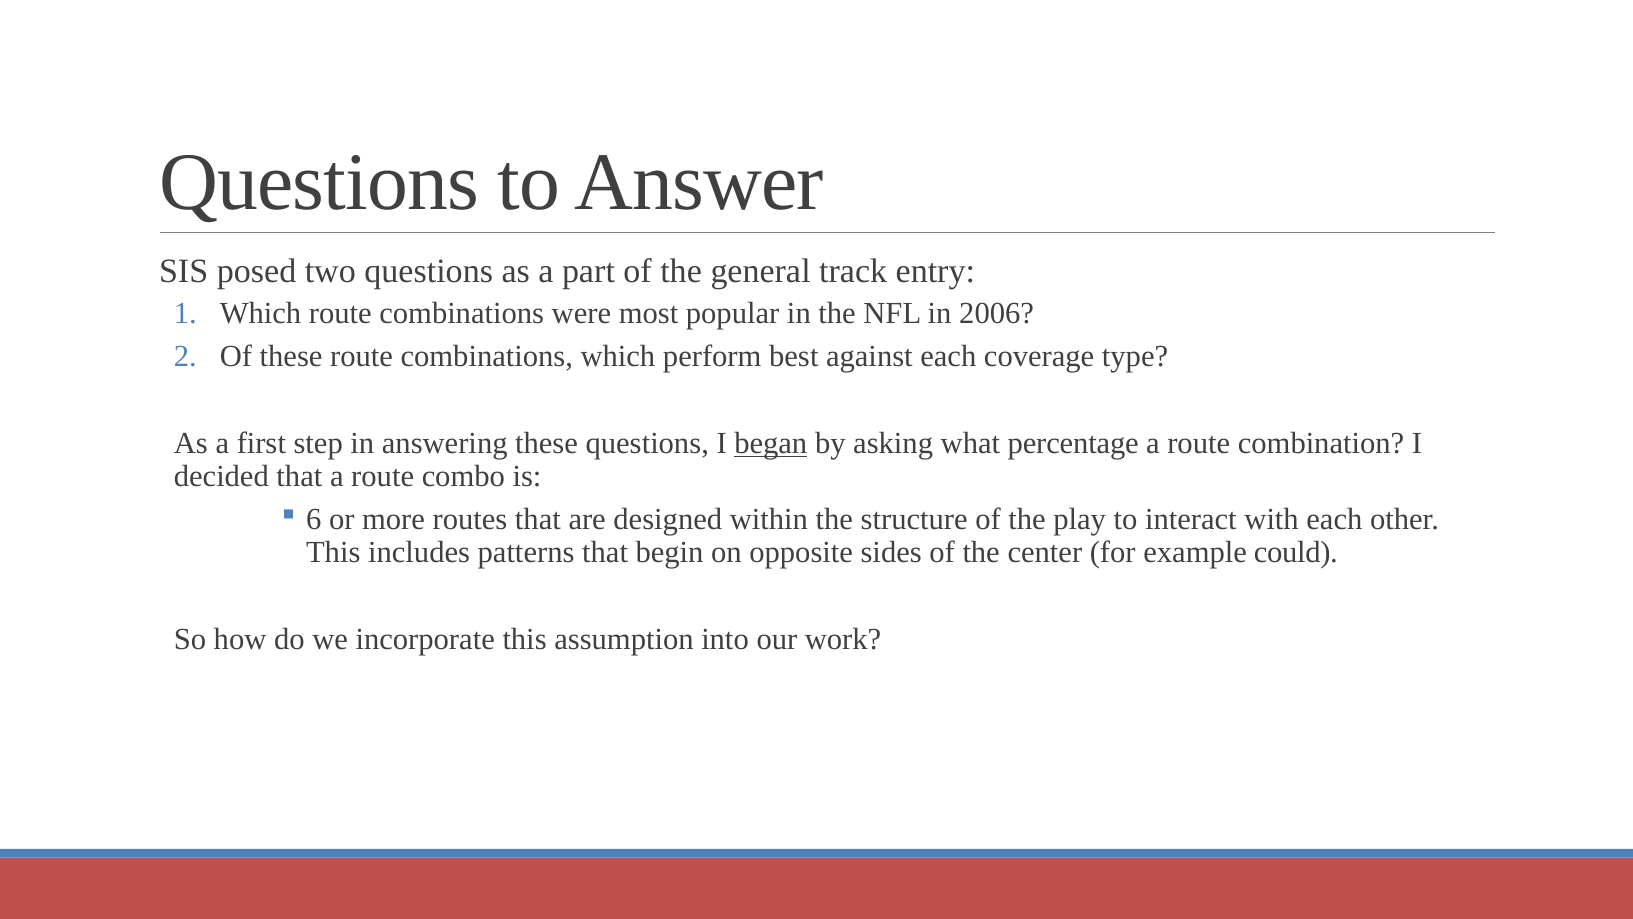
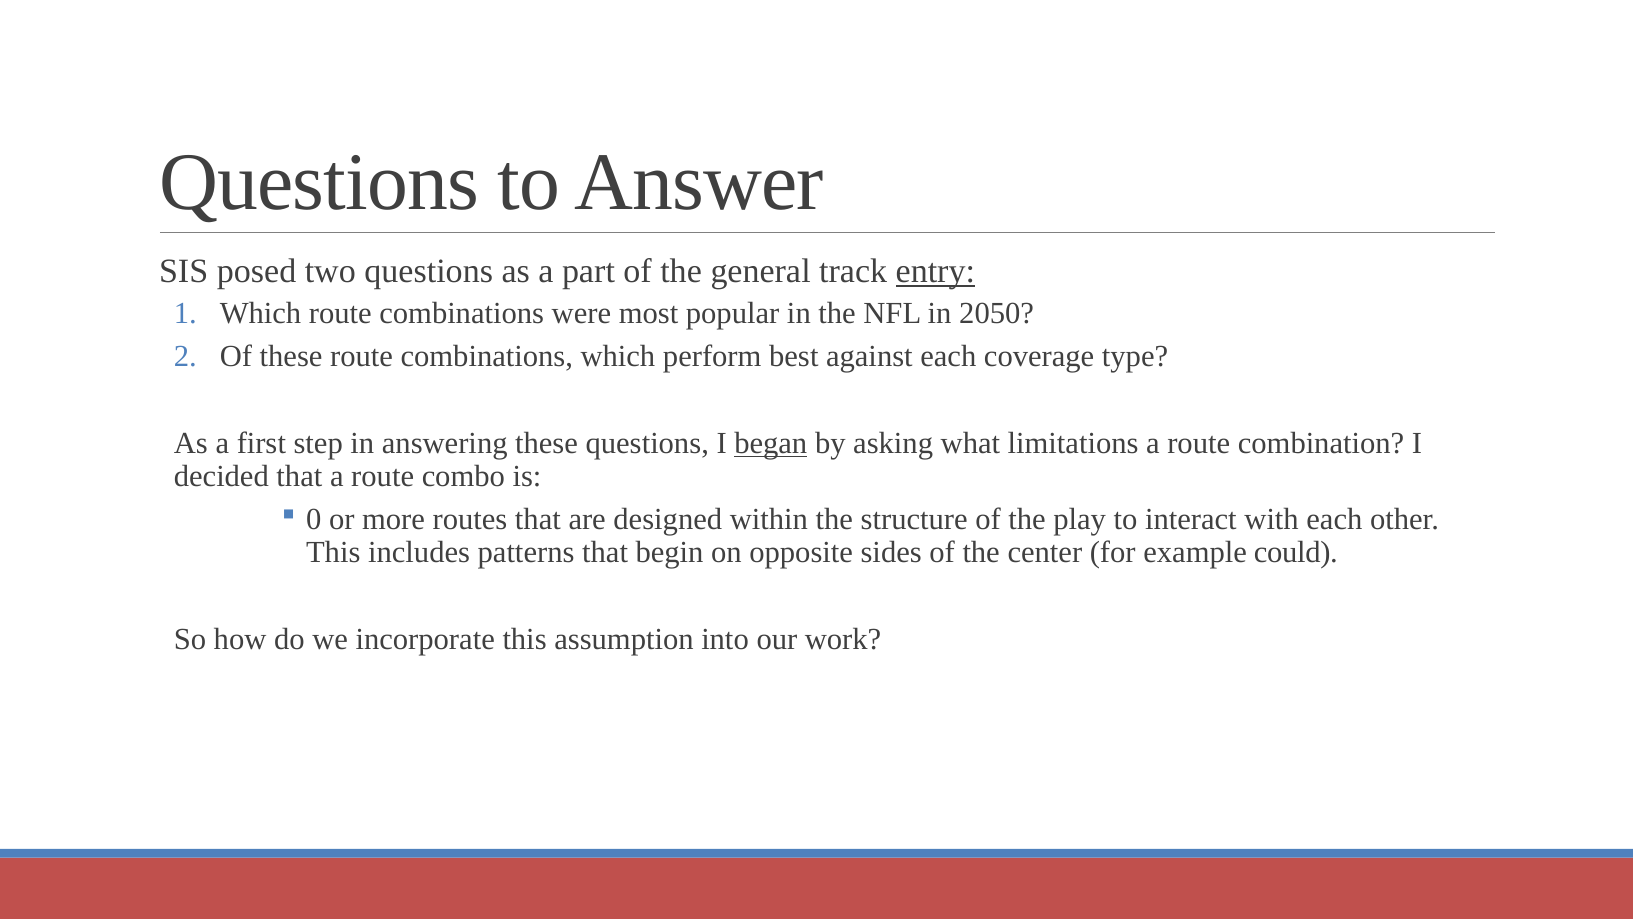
entry underline: none -> present
2006: 2006 -> 2050
percentage: percentage -> limitations
6: 6 -> 0
